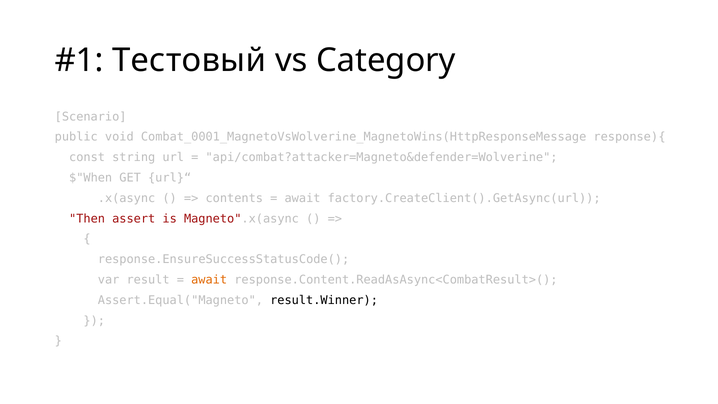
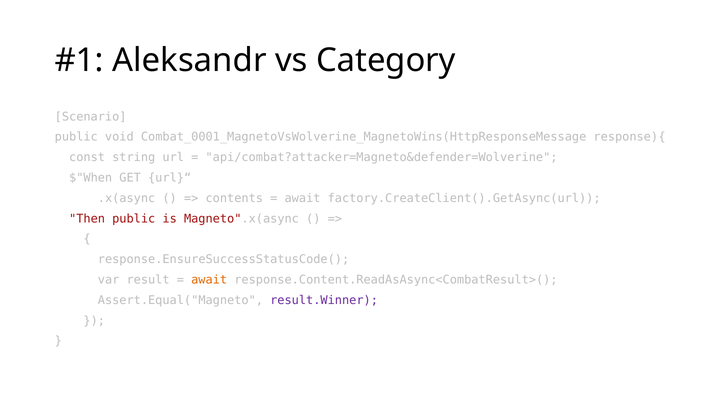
Тестовый: Тестовый -> Aleksandr
Then assert: assert -> public
result.Winner colour: black -> purple
